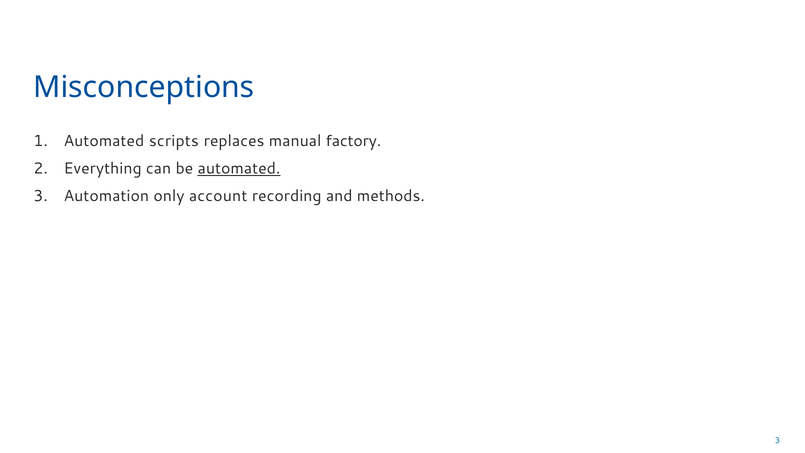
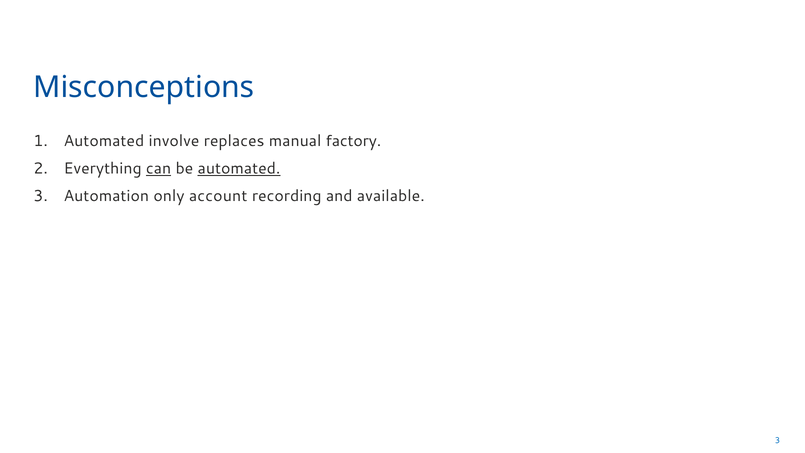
scripts: scripts -> involve
can underline: none -> present
methods: methods -> available
